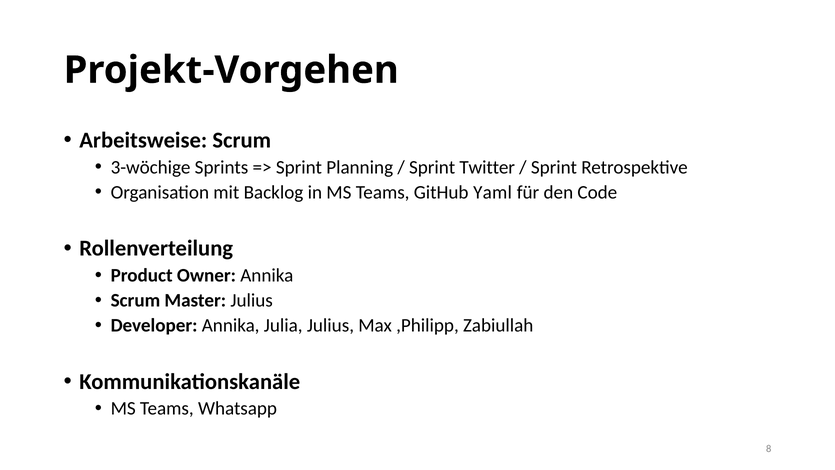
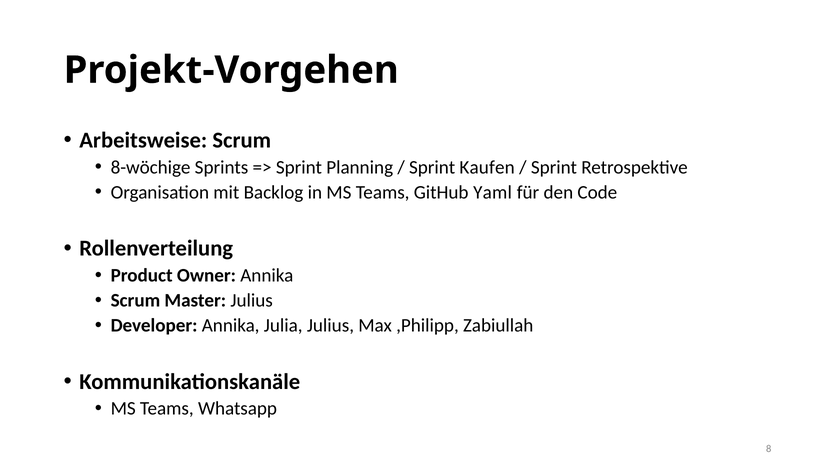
3-wöchige: 3-wöchige -> 8-wöchige
Twitter: Twitter -> Kaufen
